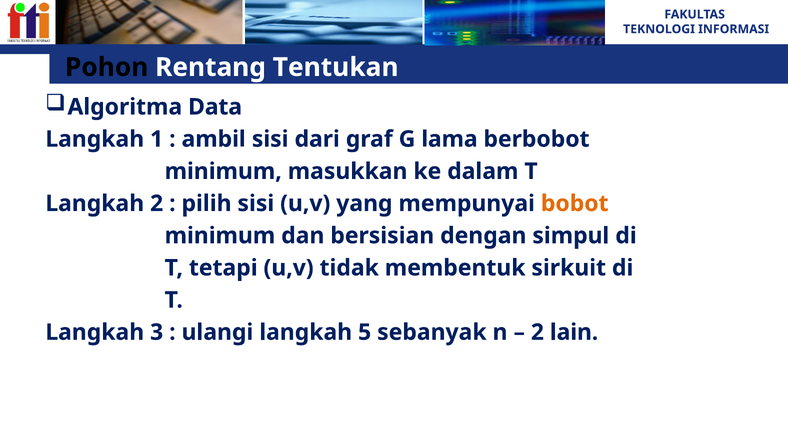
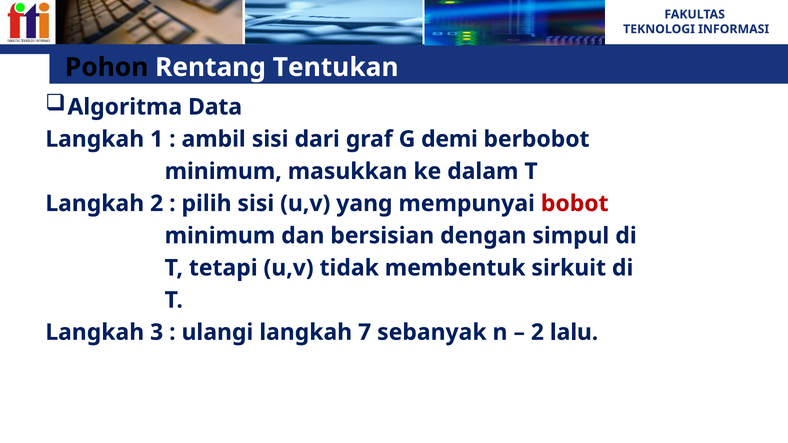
lama: lama -> demi
bobot colour: orange -> red
5: 5 -> 7
lain: lain -> lalu
